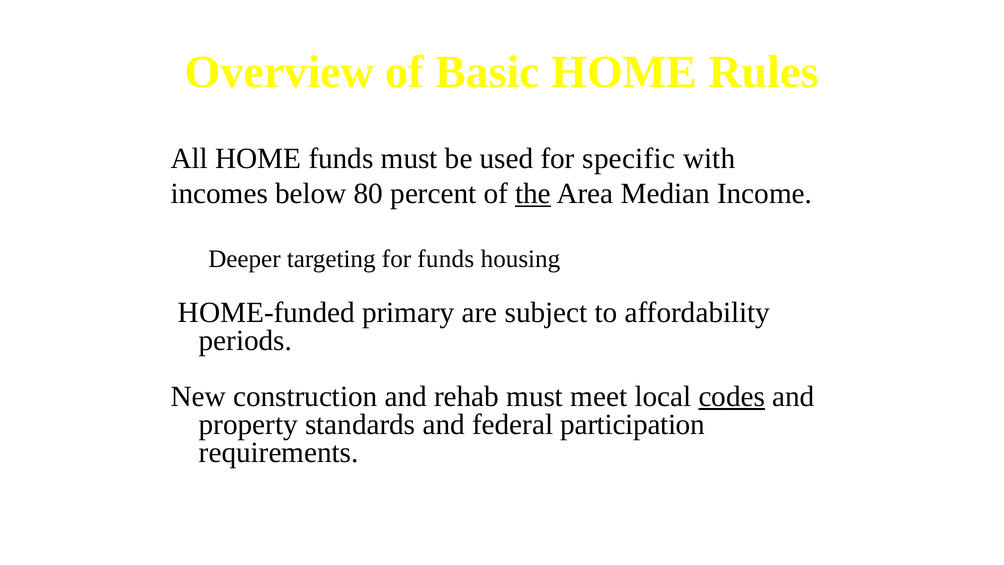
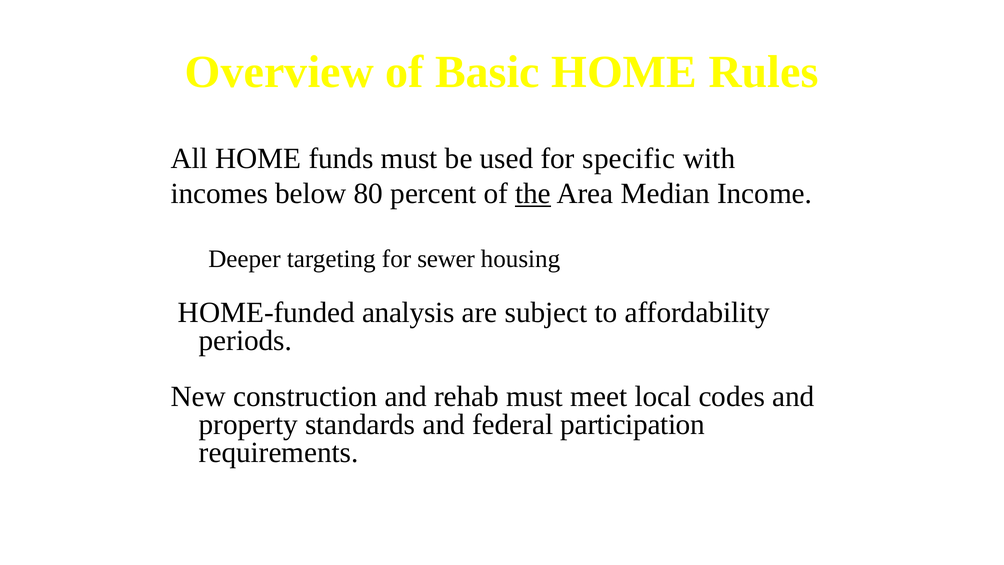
for funds: funds -> sewer
primary: primary -> analysis
codes underline: present -> none
